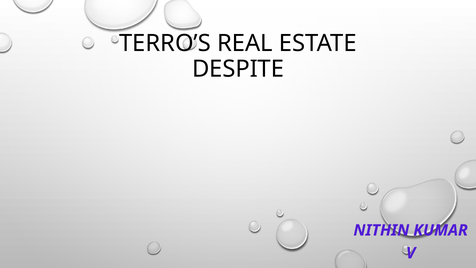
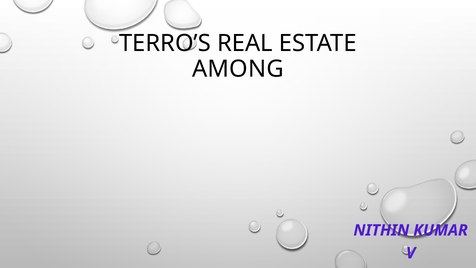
DESPITE: DESPITE -> AMONG
